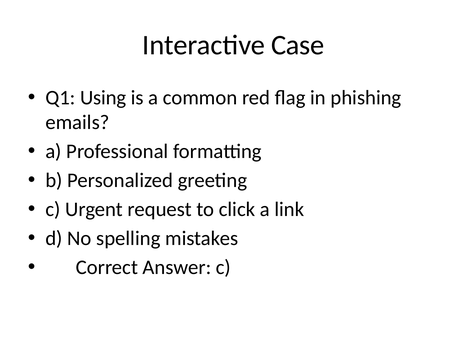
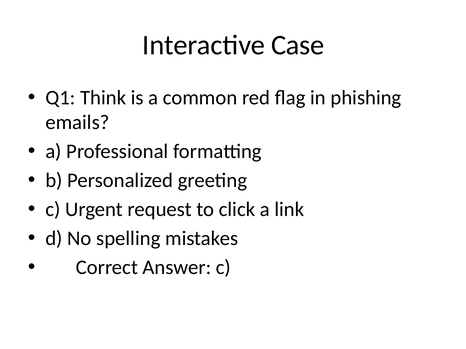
Using: Using -> Think
